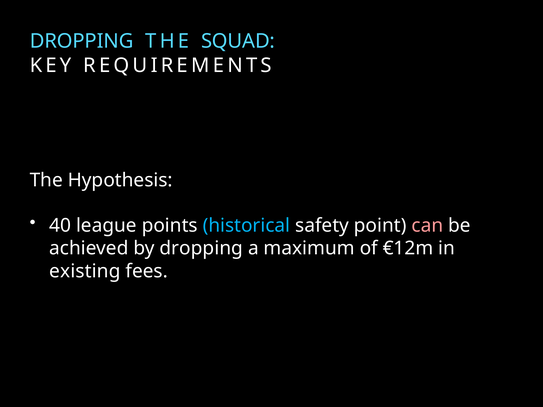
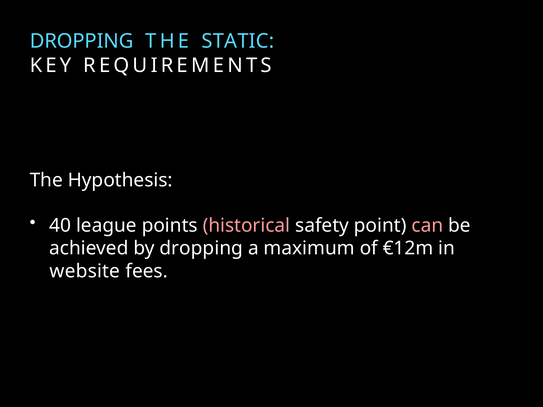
SQUAD: SQUAD -> STATIC
historical colour: light blue -> pink
existing: existing -> website
